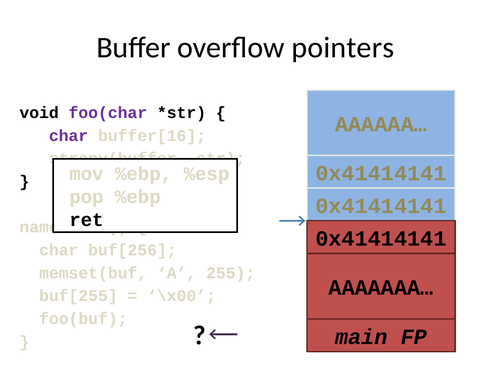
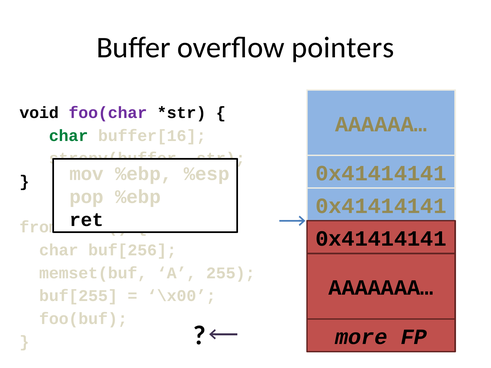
char at (69, 136) colour: purple -> green
name: name -> from
main: main -> more
